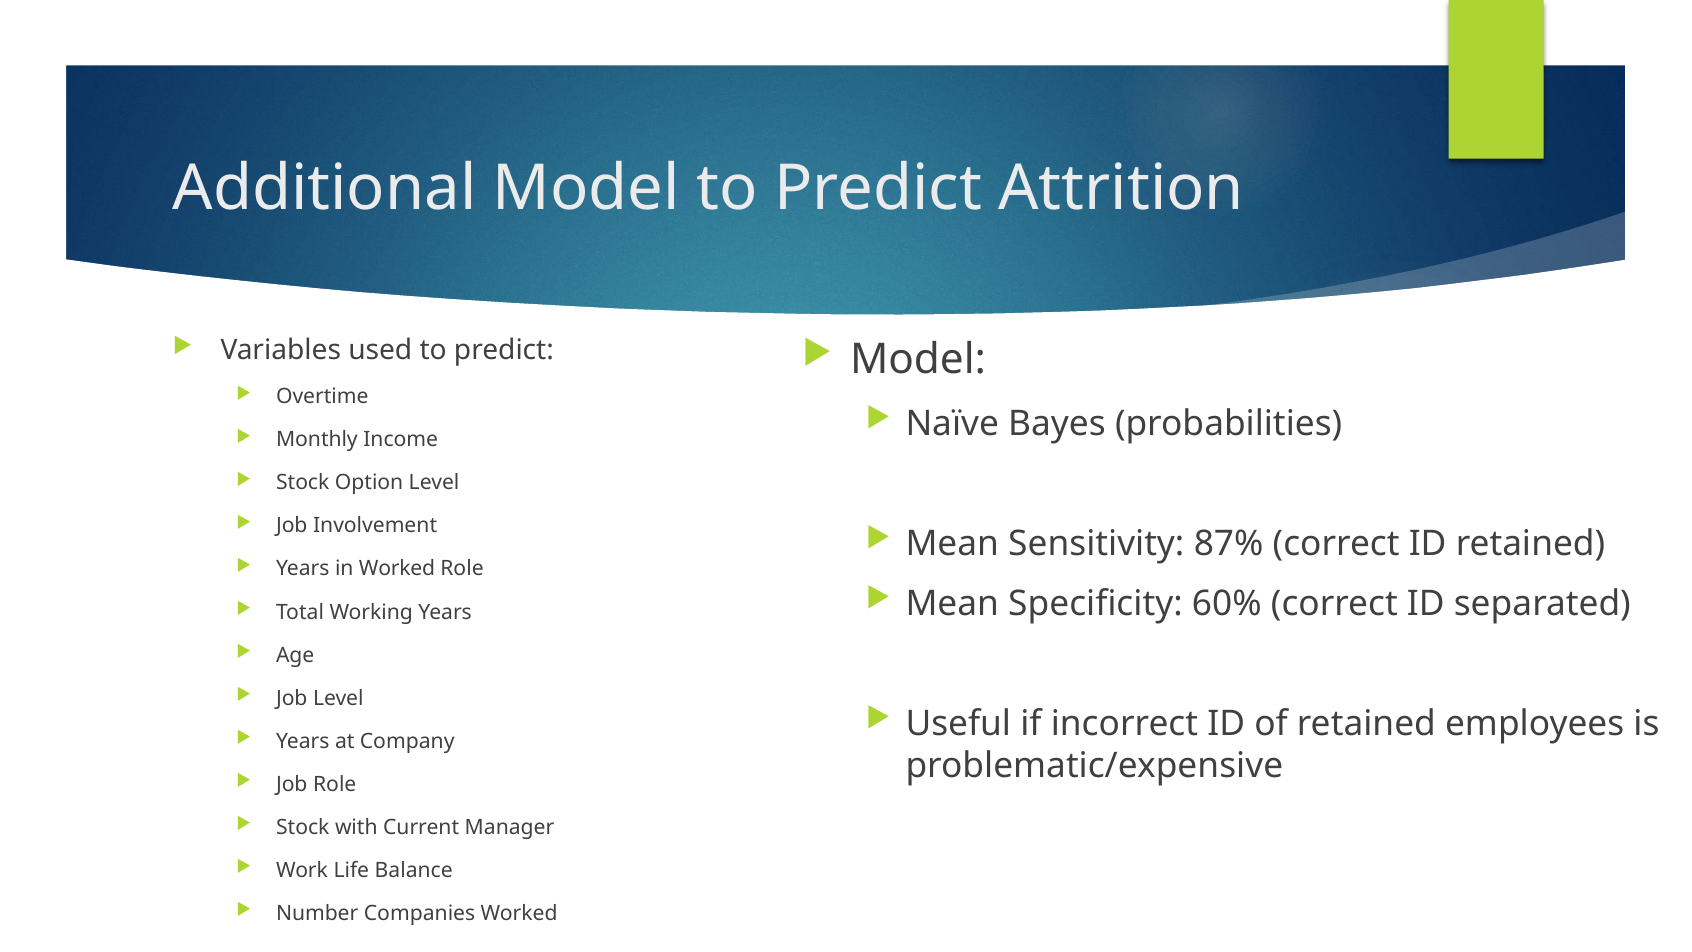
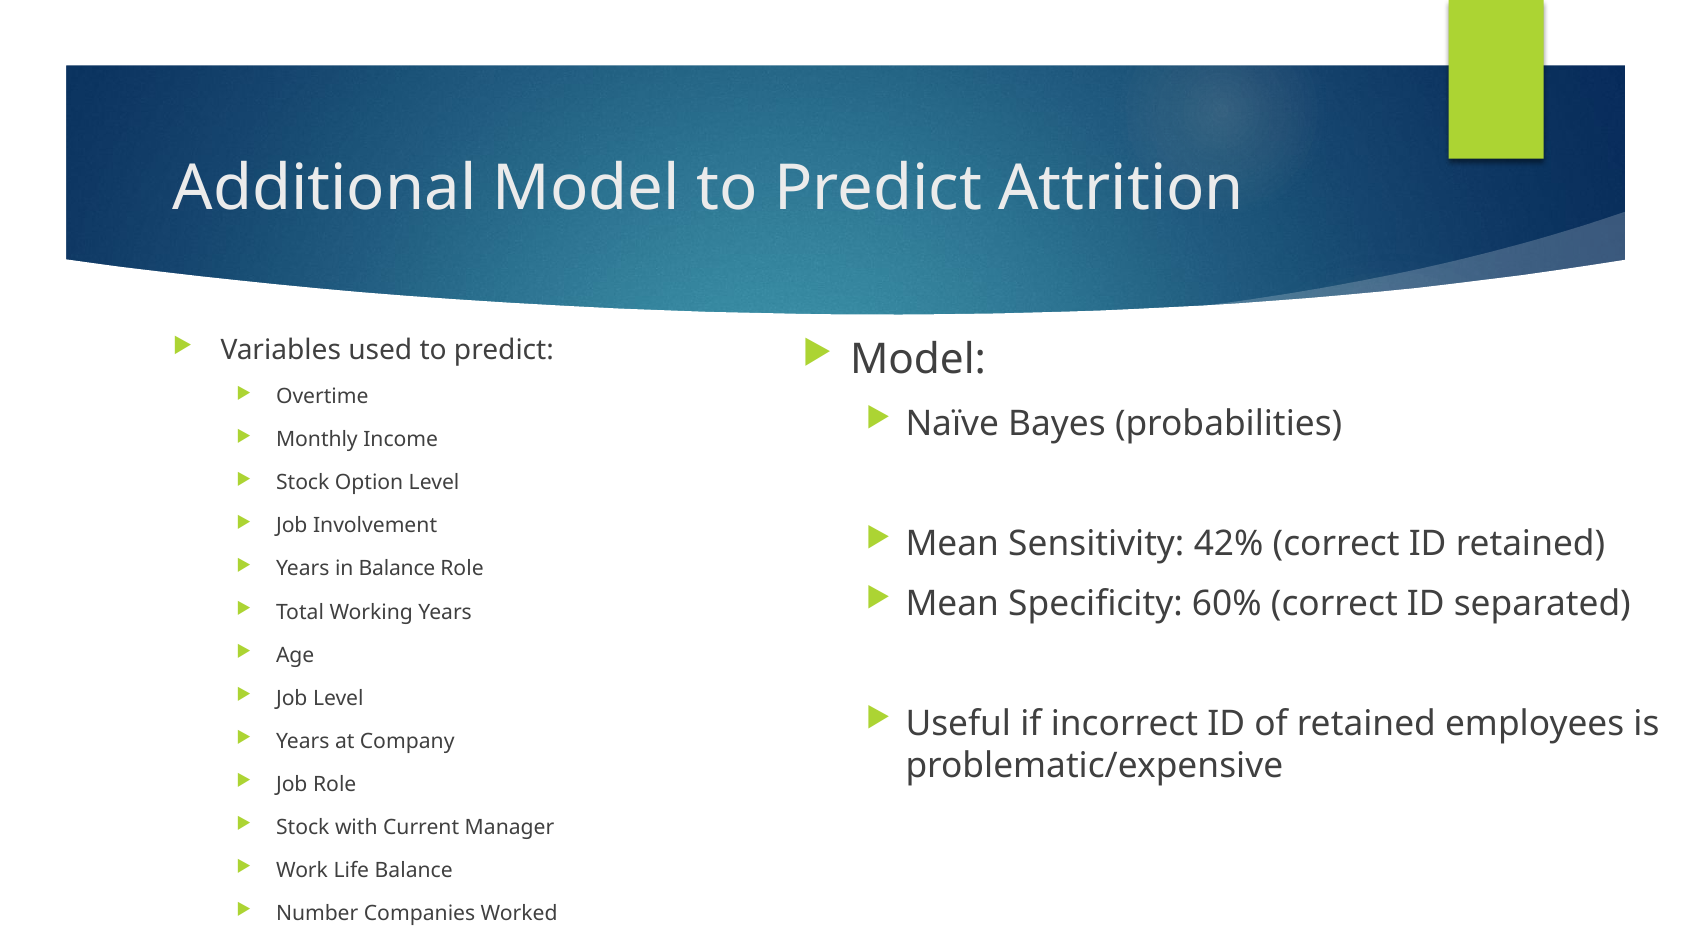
87%: 87% -> 42%
in Worked: Worked -> Balance
